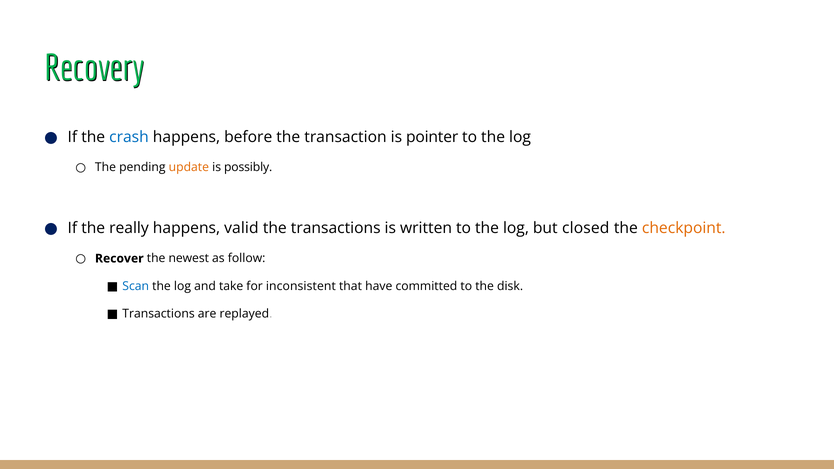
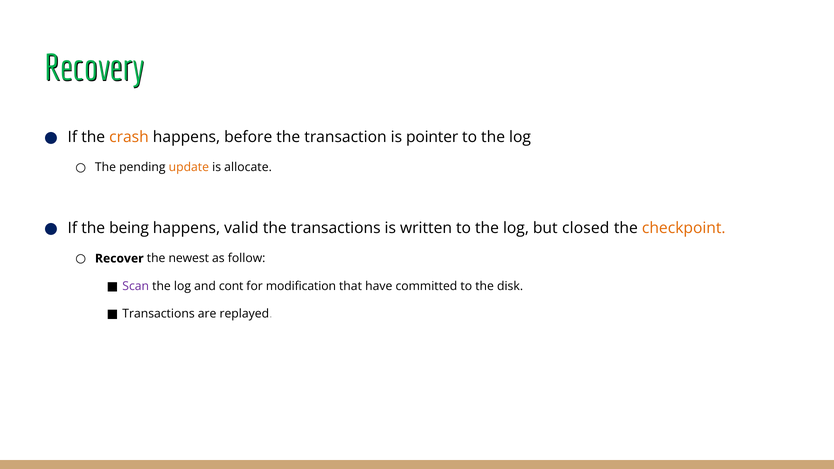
crash colour: blue -> orange
possibly: possibly -> allocate
really: really -> being
Scan colour: blue -> purple
take: take -> cont
inconsistent: inconsistent -> modification
